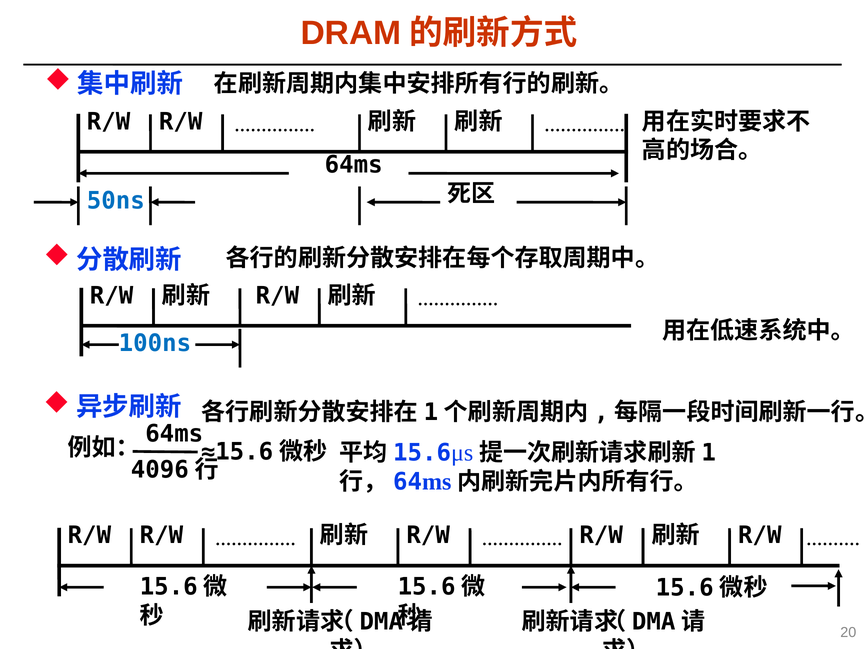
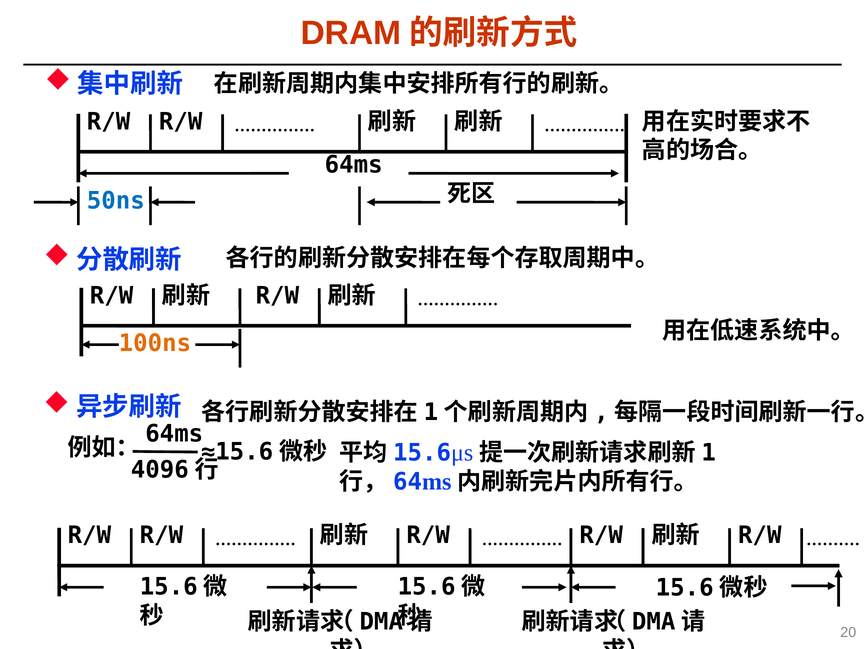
100ns colour: blue -> orange
